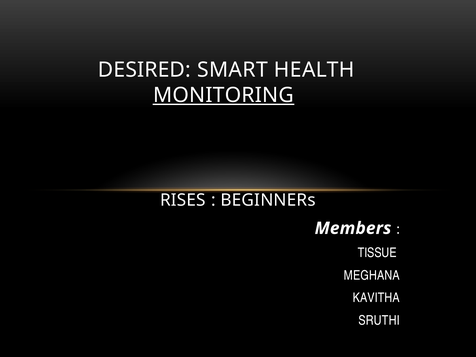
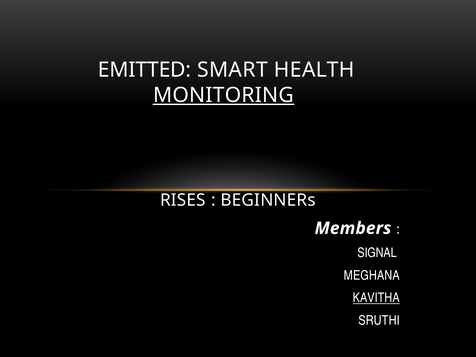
DESIRED: DESIRED -> EMITTED
TISSUE: TISSUE -> SIGNAL
KAVITHA underline: none -> present
